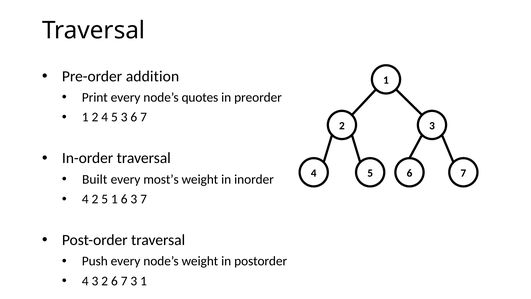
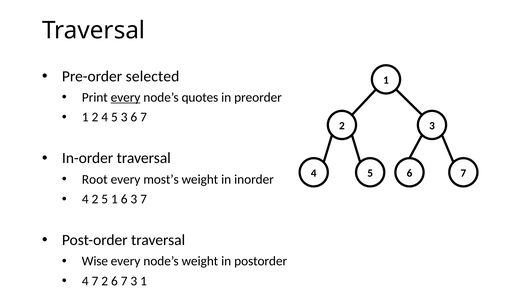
addition: addition -> selected
every at (126, 97) underline: none -> present
Built: Built -> Root
Push: Push -> Wise
4 3: 3 -> 7
